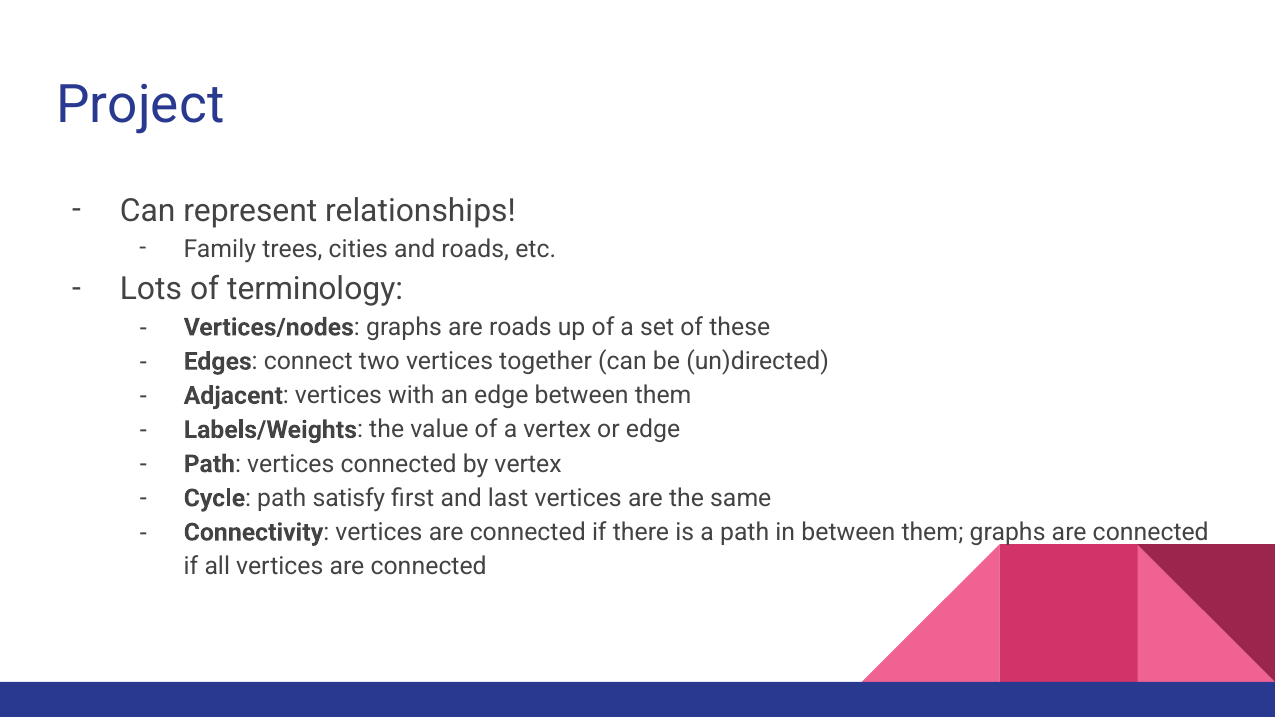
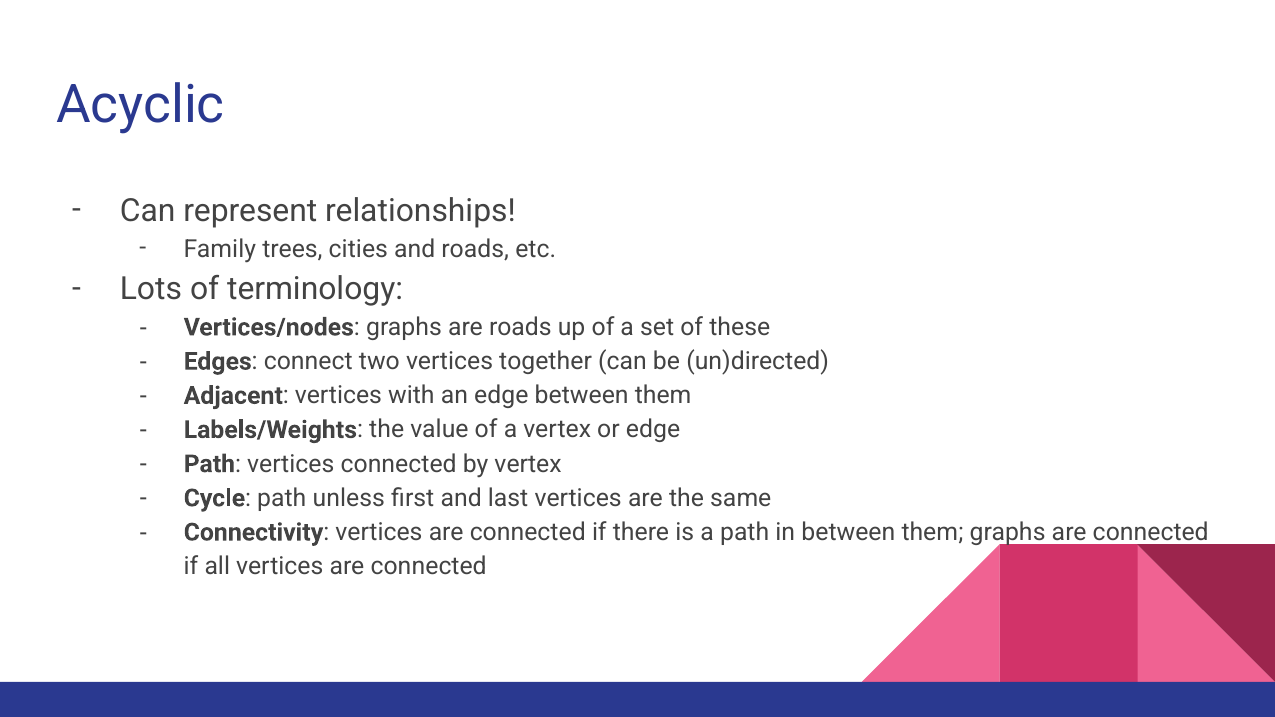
Project: Project -> Acyclic
satisfy: satisfy -> unless
